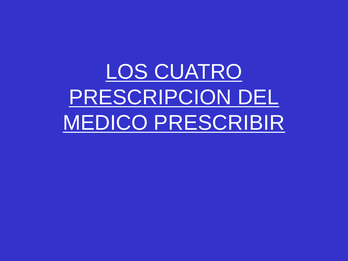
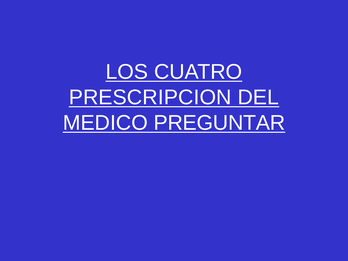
PRESCRIBIR: PRESCRIBIR -> PREGUNTAR
